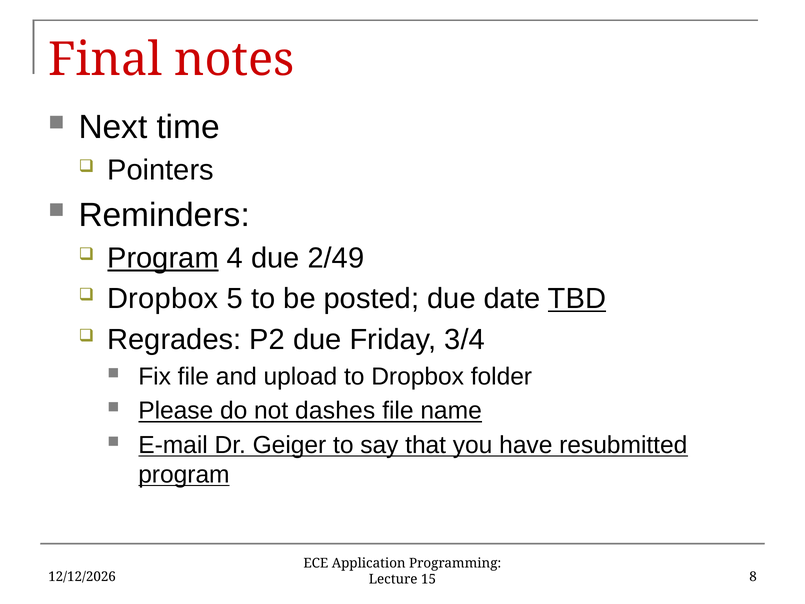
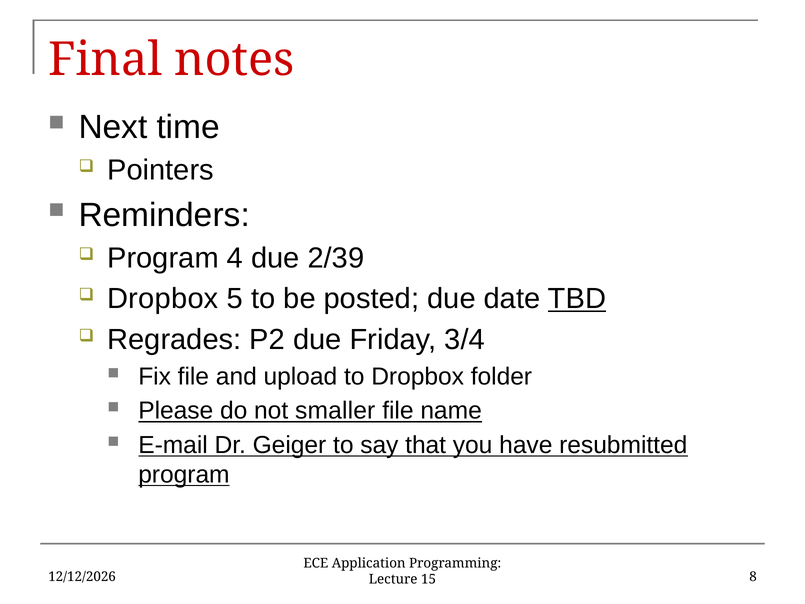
Program at (163, 258) underline: present -> none
2/49: 2/49 -> 2/39
dashes: dashes -> smaller
